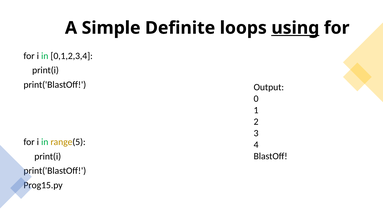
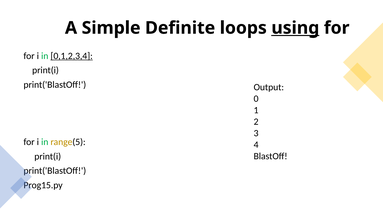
0,1,2,3,4 underline: none -> present
